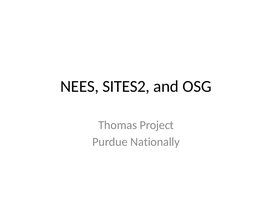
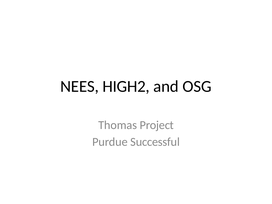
SITES2: SITES2 -> HIGH2
Nationally: Nationally -> Successful
